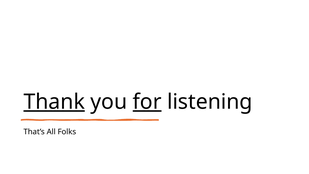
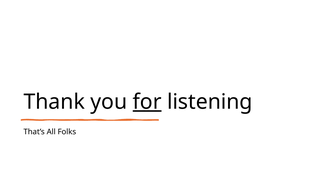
Thank underline: present -> none
